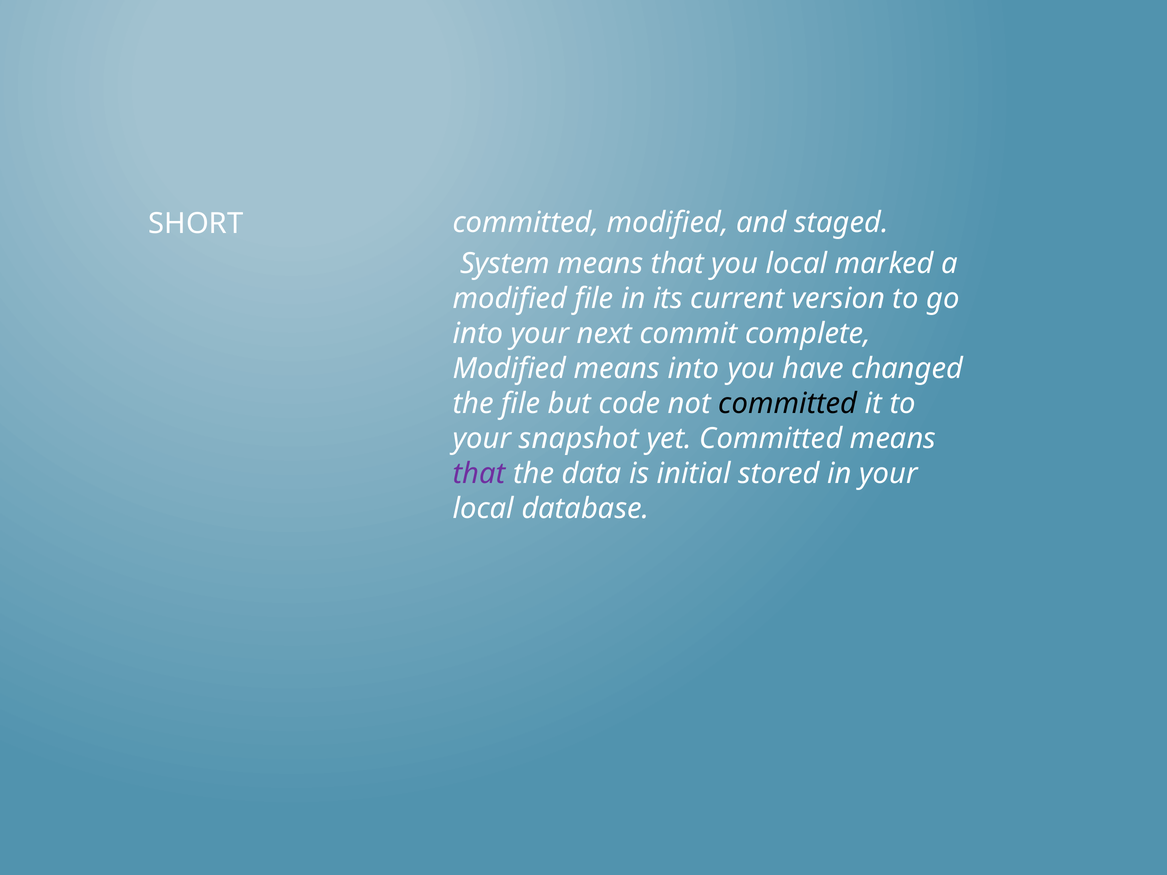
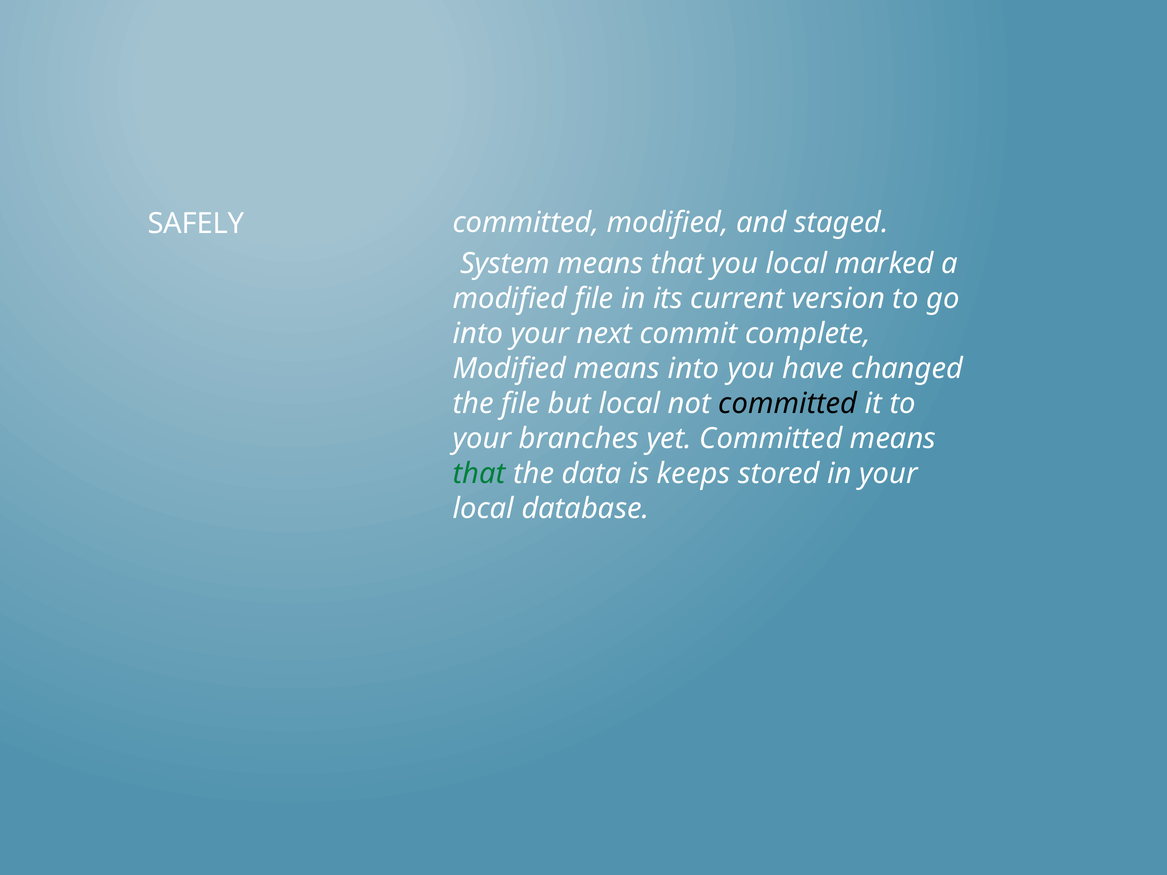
SHORT: SHORT -> SAFELY
but code: code -> local
snapshot: snapshot -> branches
that at (479, 474) colour: purple -> green
initial: initial -> keeps
